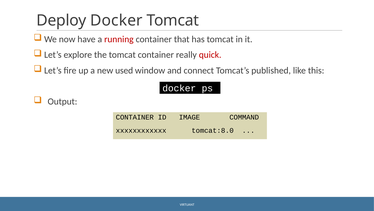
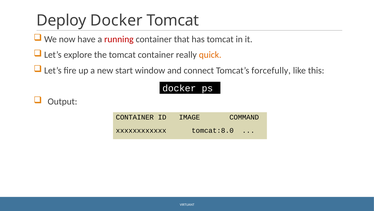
quick colour: red -> orange
used: used -> start
published: published -> forcefully
